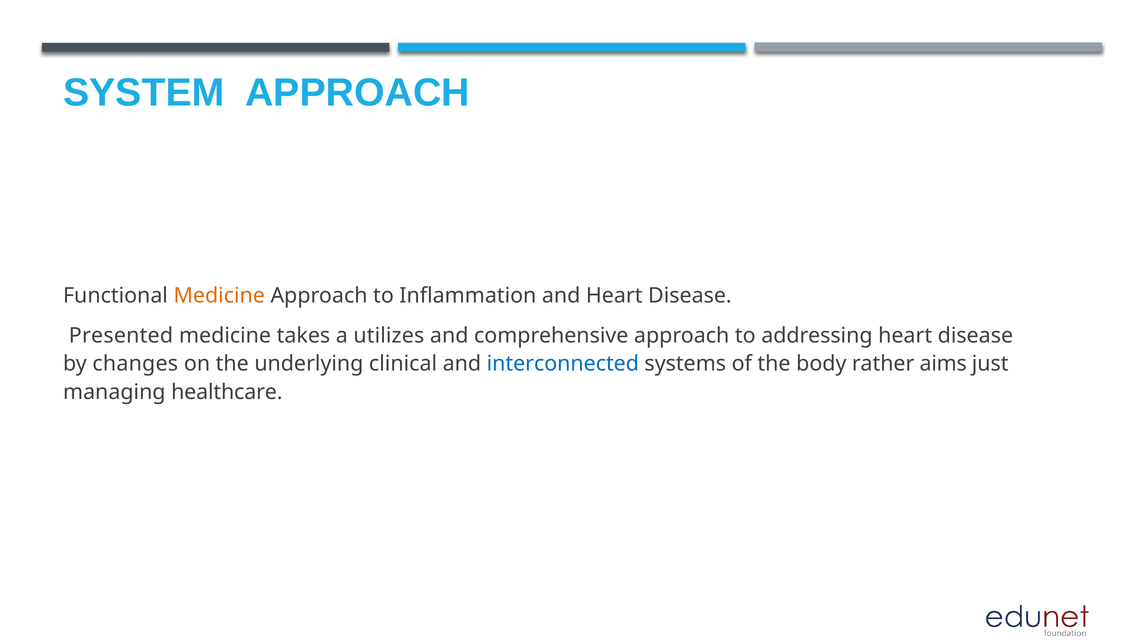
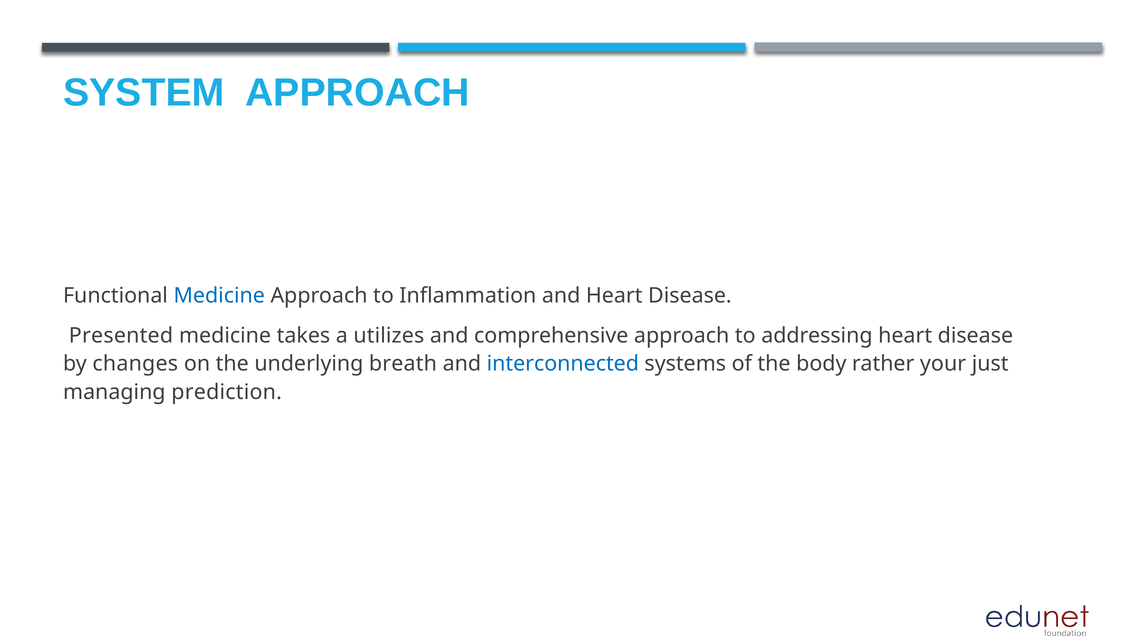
Medicine at (219, 296) colour: orange -> blue
clinical: clinical -> breath
aims: aims -> your
healthcare: healthcare -> prediction
